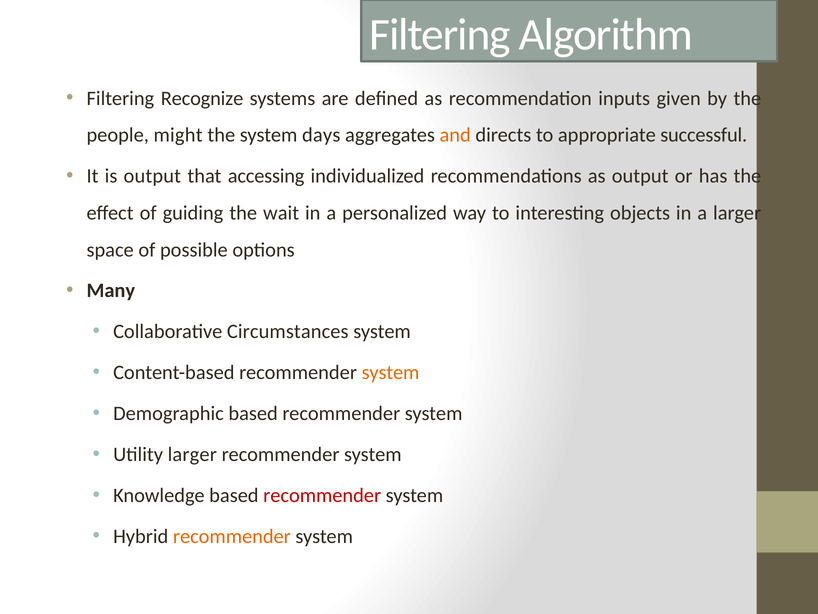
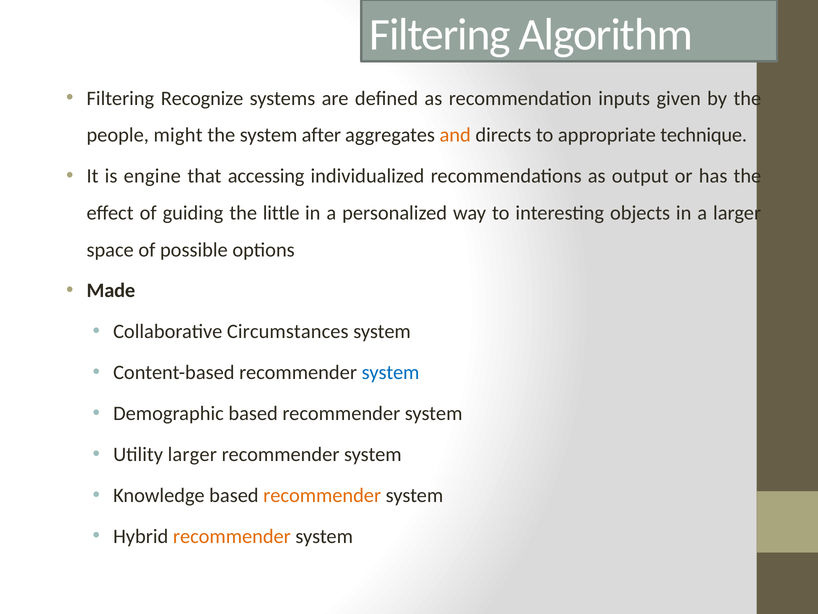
days: days -> after
successful: successful -> technique
is output: output -> engine
wait: wait -> little
Many: Many -> Made
system at (391, 372) colour: orange -> blue
recommender at (322, 495) colour: red -> orange
